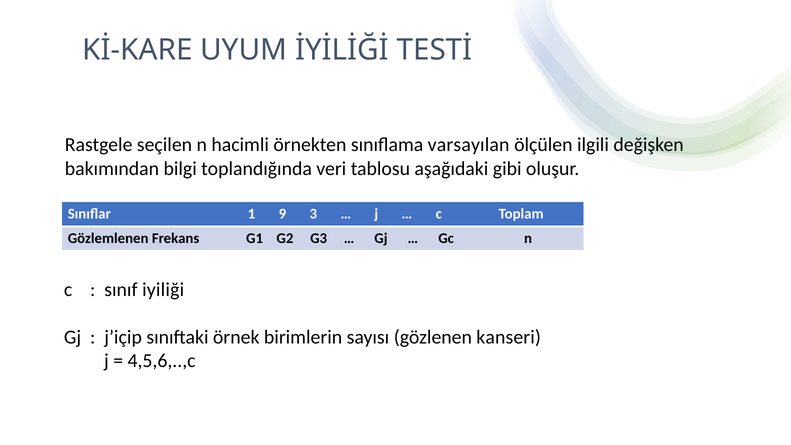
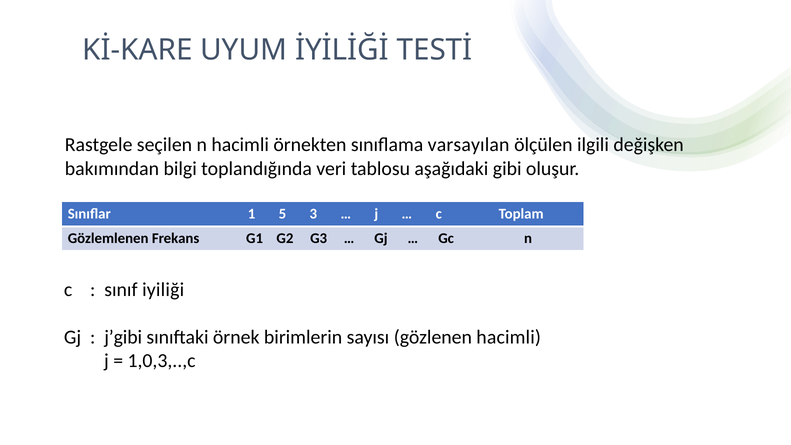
9: 9 -> 5
j’içip: j’içip -> j’gibi
gözlenen kanseri: kanseri -> hacimli
4,5,6,..,c: 4,5,6,..,c -> 1,0,3,..,c
